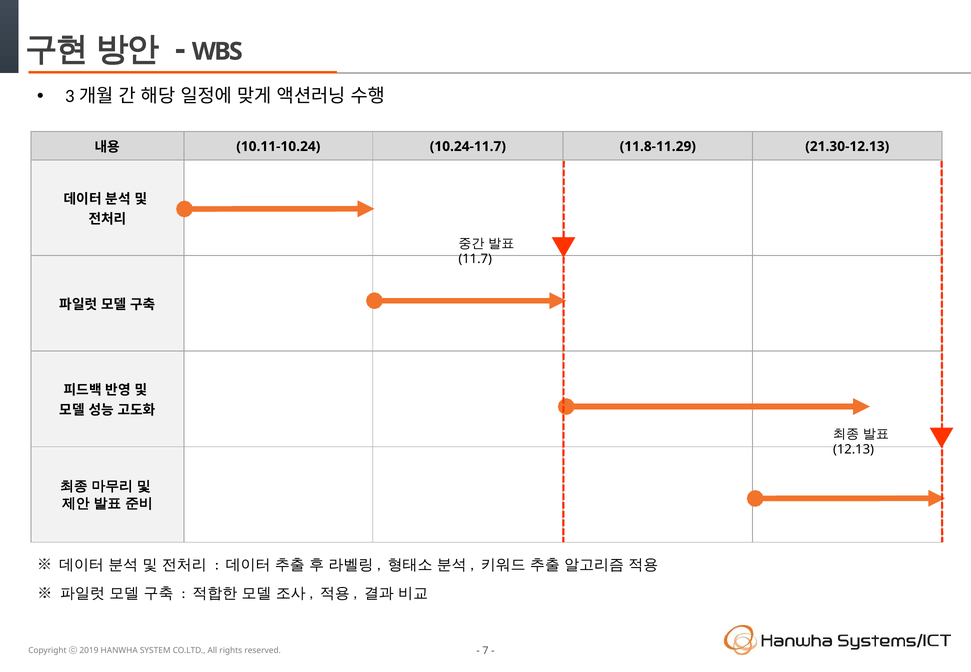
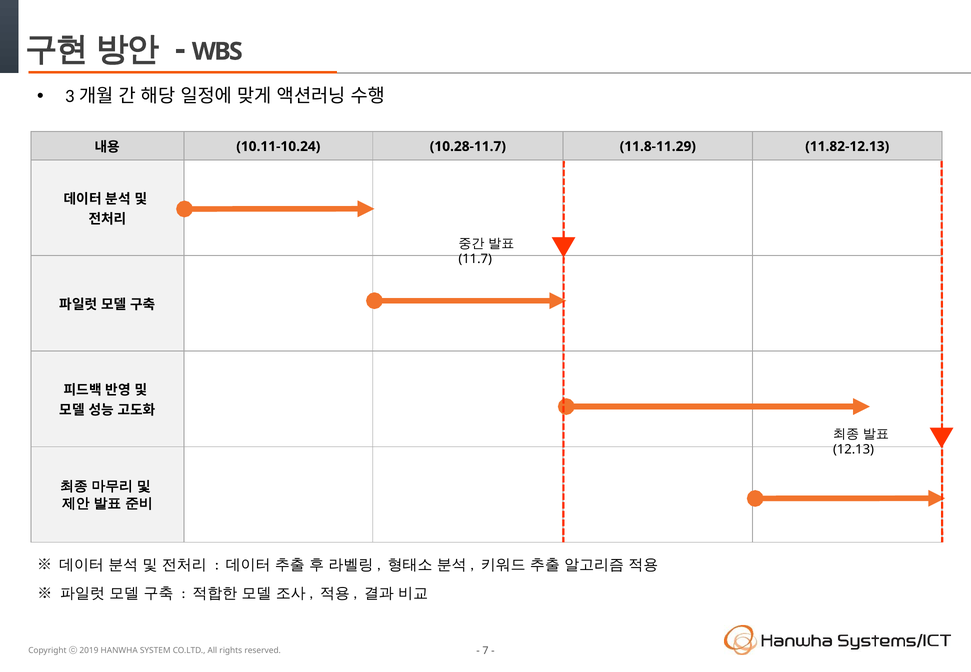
10.24-11.7: 10.24-11.7 -> 10.28-11.7
21.30-12.13: 21.30-12.13 -> 11.82-12.13
